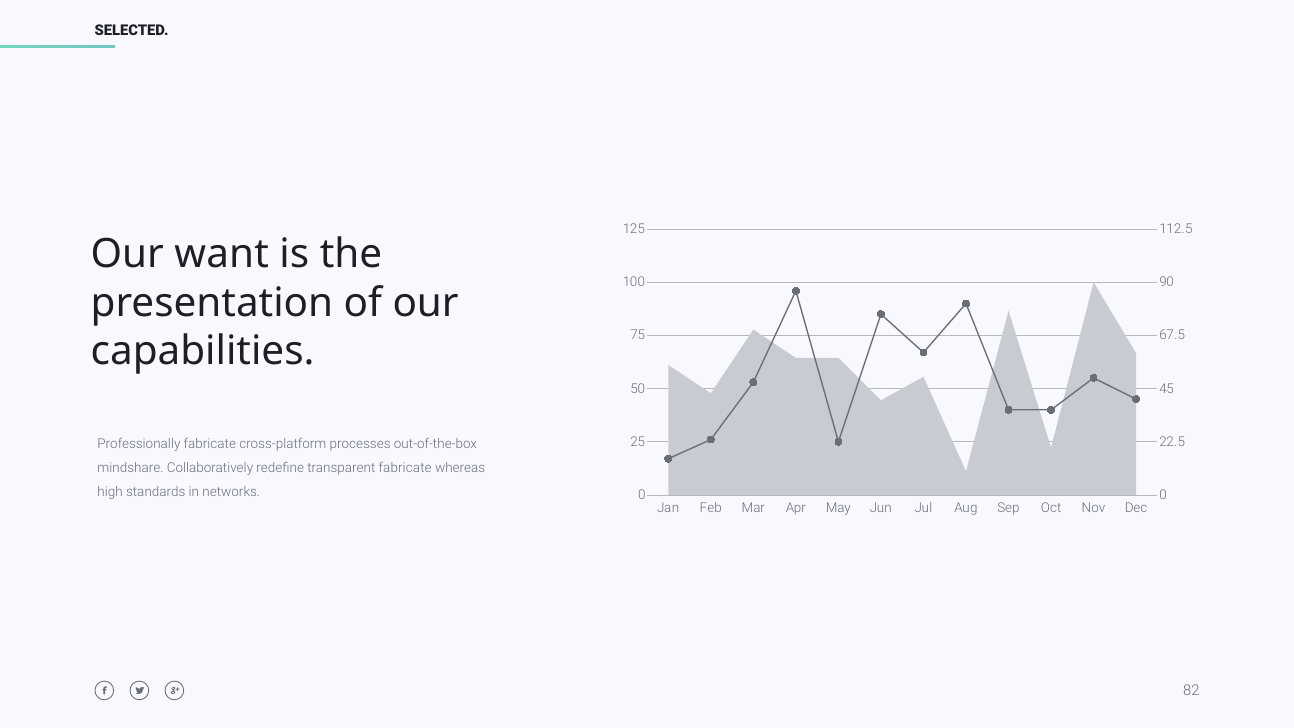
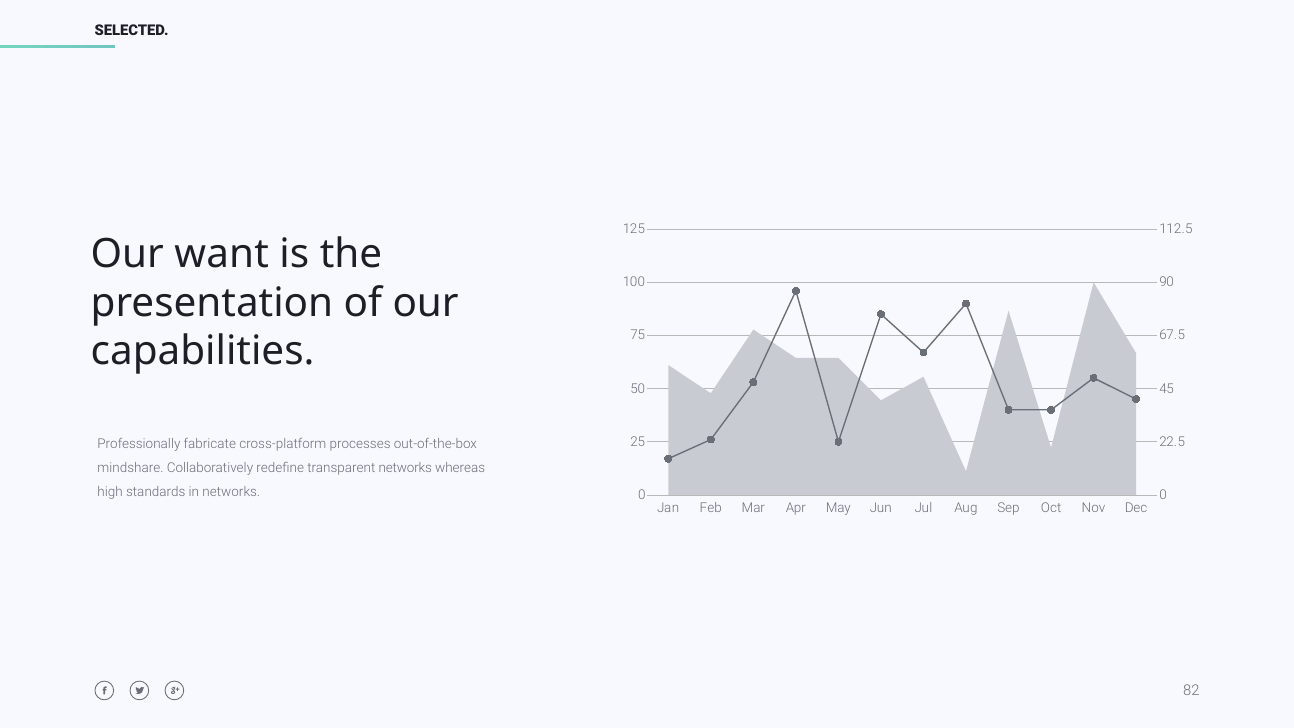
transparent fabricate: fabricate -> networks
